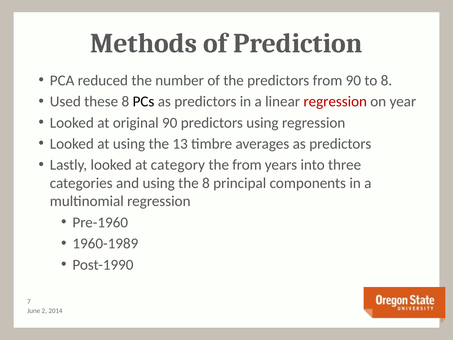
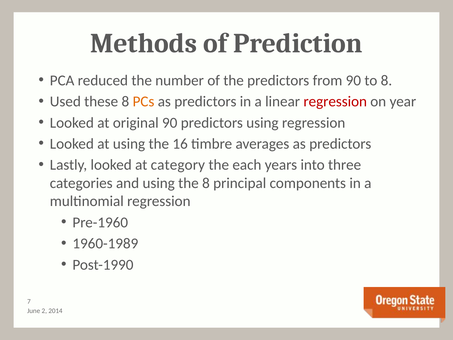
PCs colour: black -> orange
13: 13 -> 16
the from: from -> each
